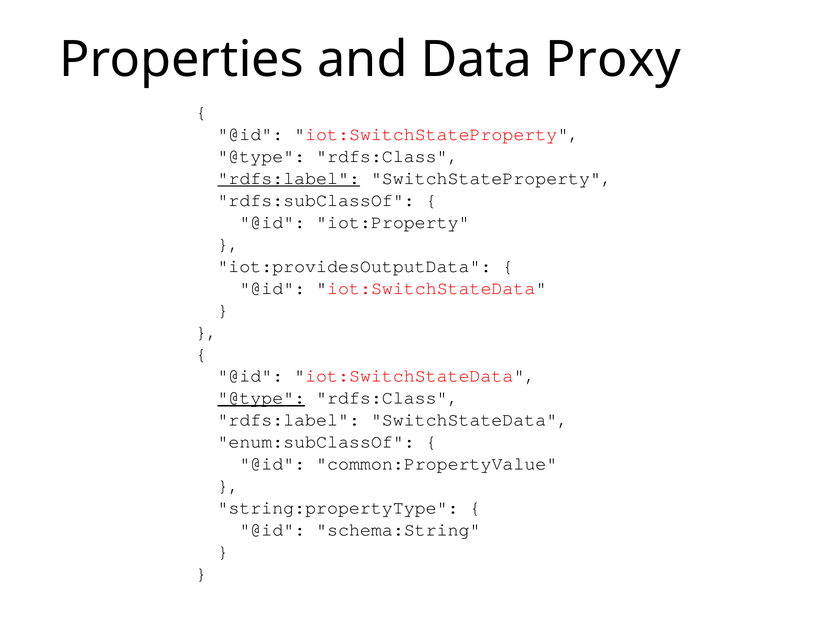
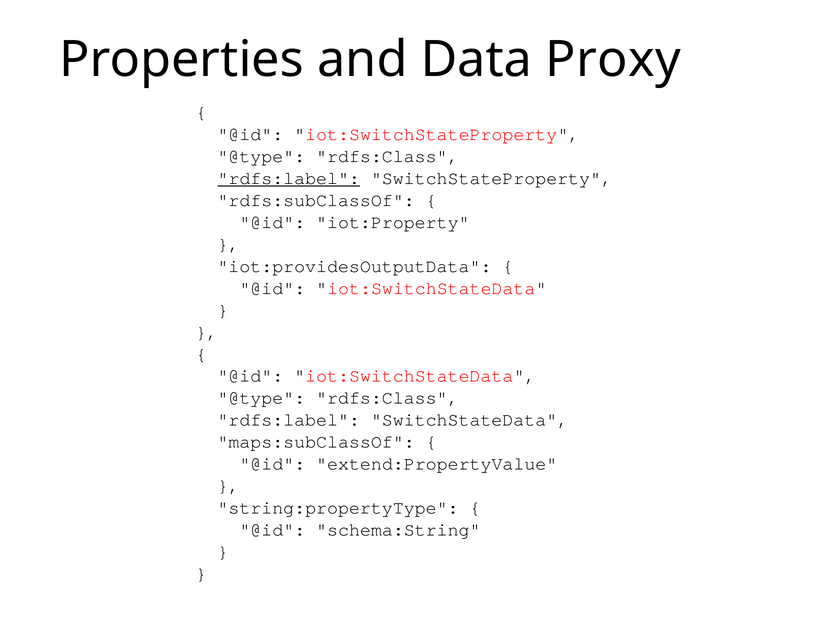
@type at (261, 398) underline: present -> none
enum:subClassOf: enum:subClassOf -> maps:subClassOf
common:PropertyValue: common:PropertyValue -> extend:PropertyValue
